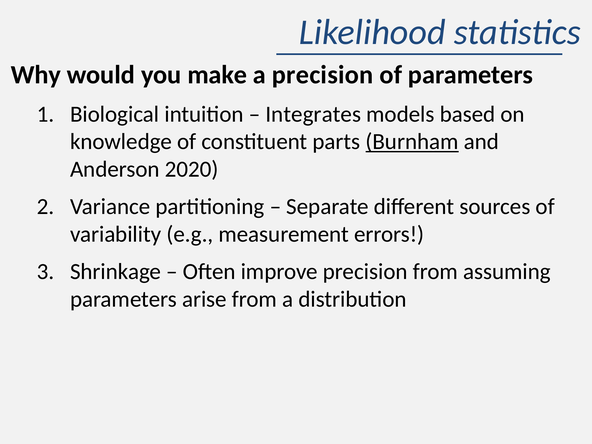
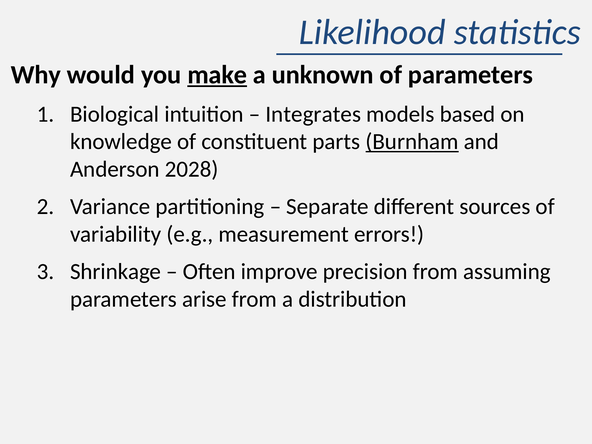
make underline: none -> present
a precision: precision -> unknown
2020: 2020 -> 2028
